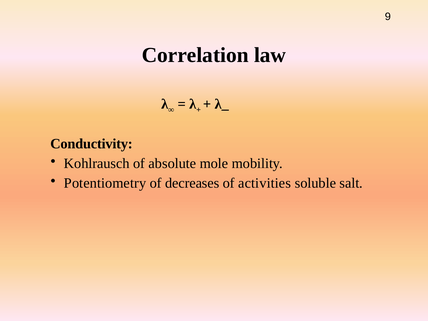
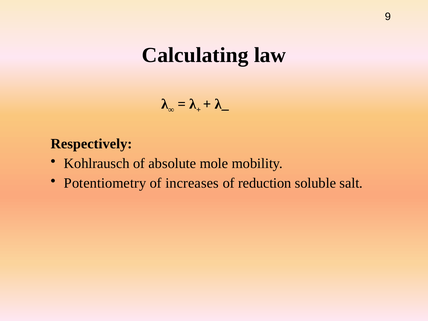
Correlation: Correlation -> Calculating
Conductivity: Conductivity -> Respectively
decreases: decreases -> increases
activities: activities -> reduction
